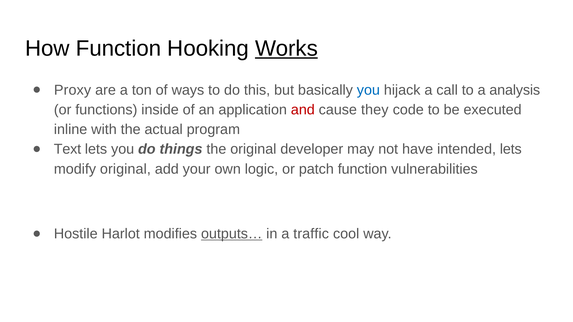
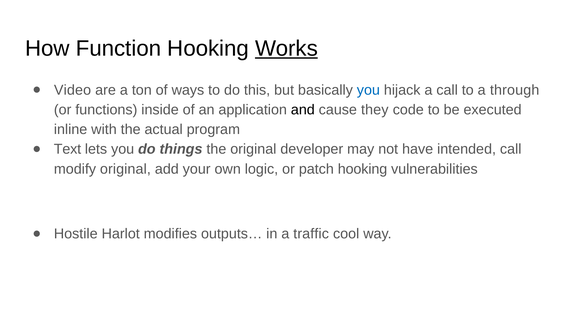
Proxy: Proxy -> Video
analysis: analysis -> through
and colour: red -> black
intended lets: lets -> call
patch function: function -> hooking
outputs… underline: present -> none
